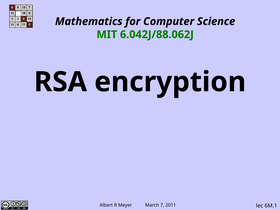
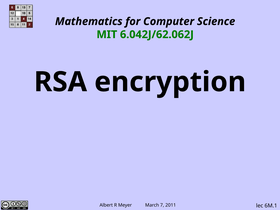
6.042J/88.062J: 6.042J/88.062J -> 6.042J/62.062J
